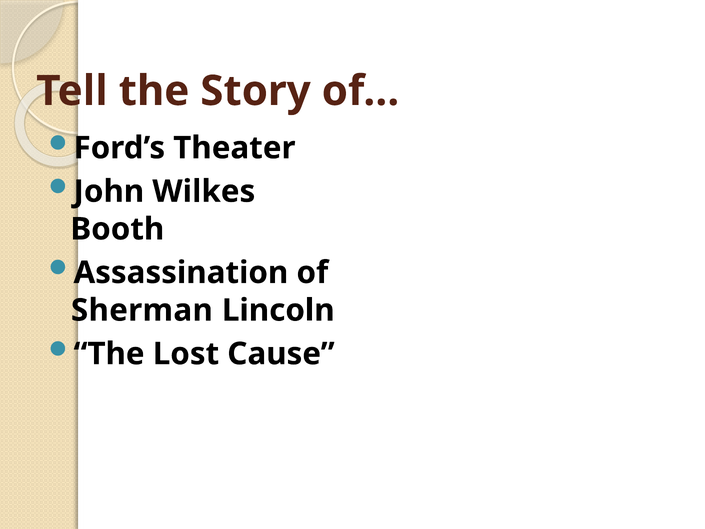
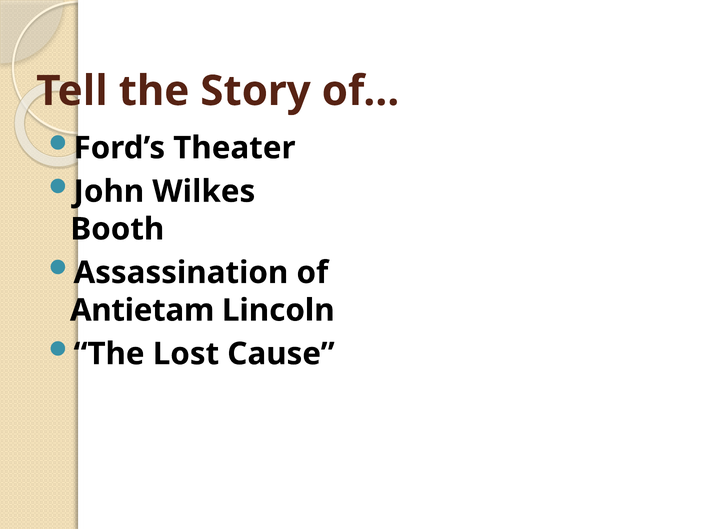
Sherman: Sherman -> Antietam
